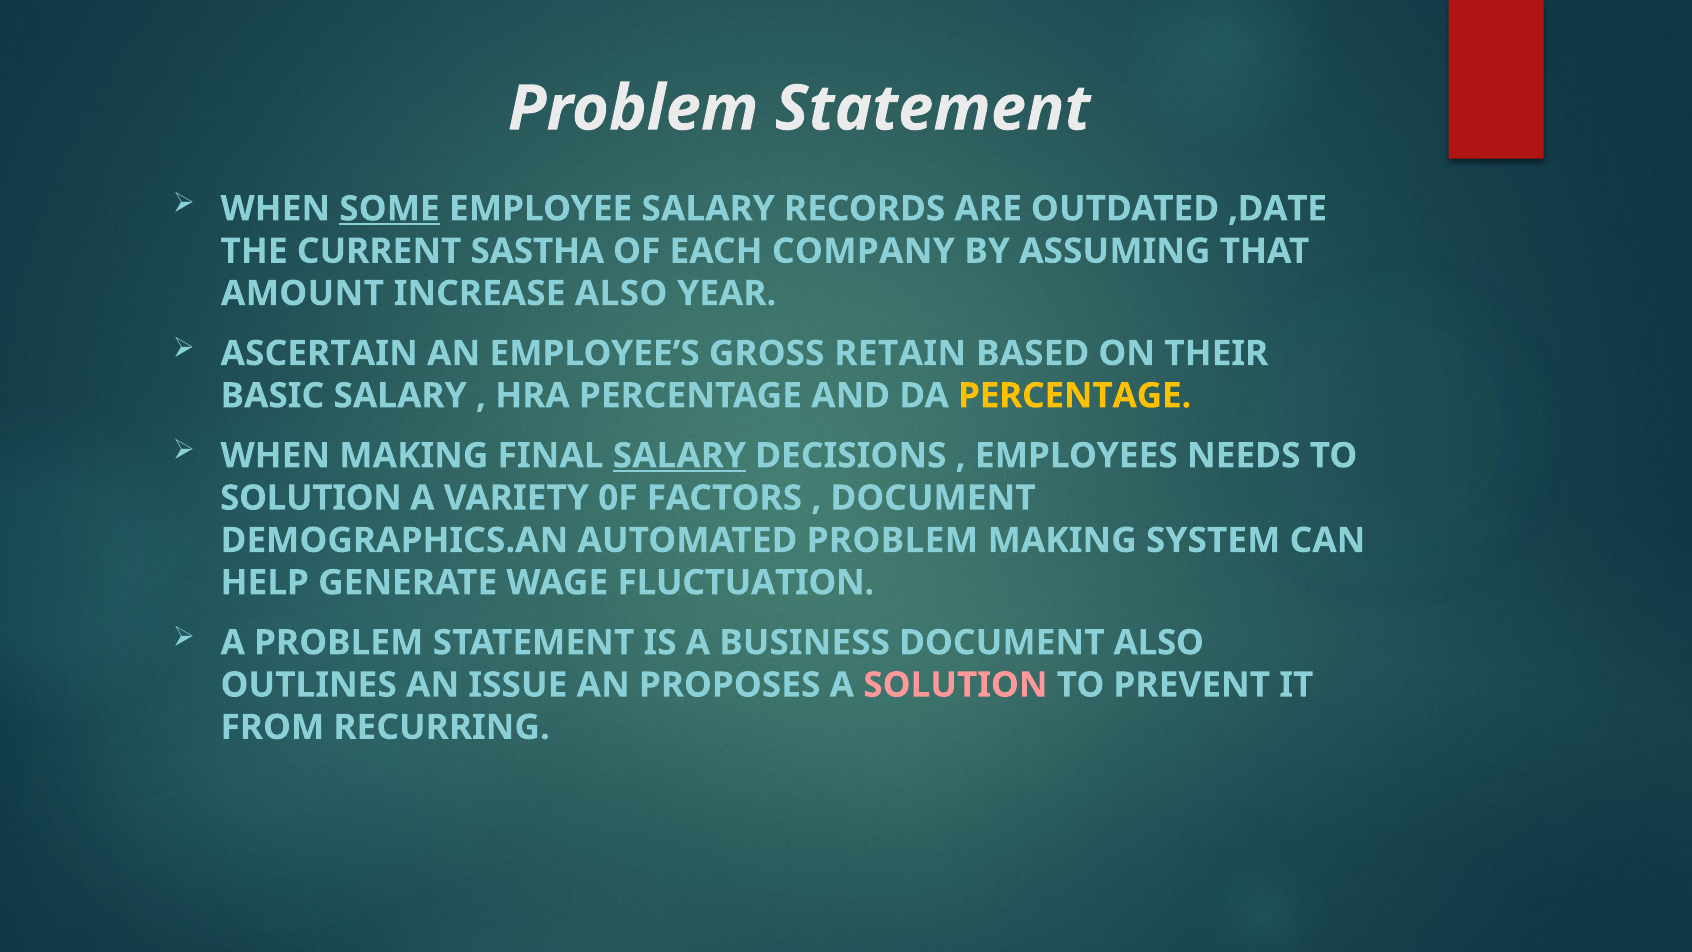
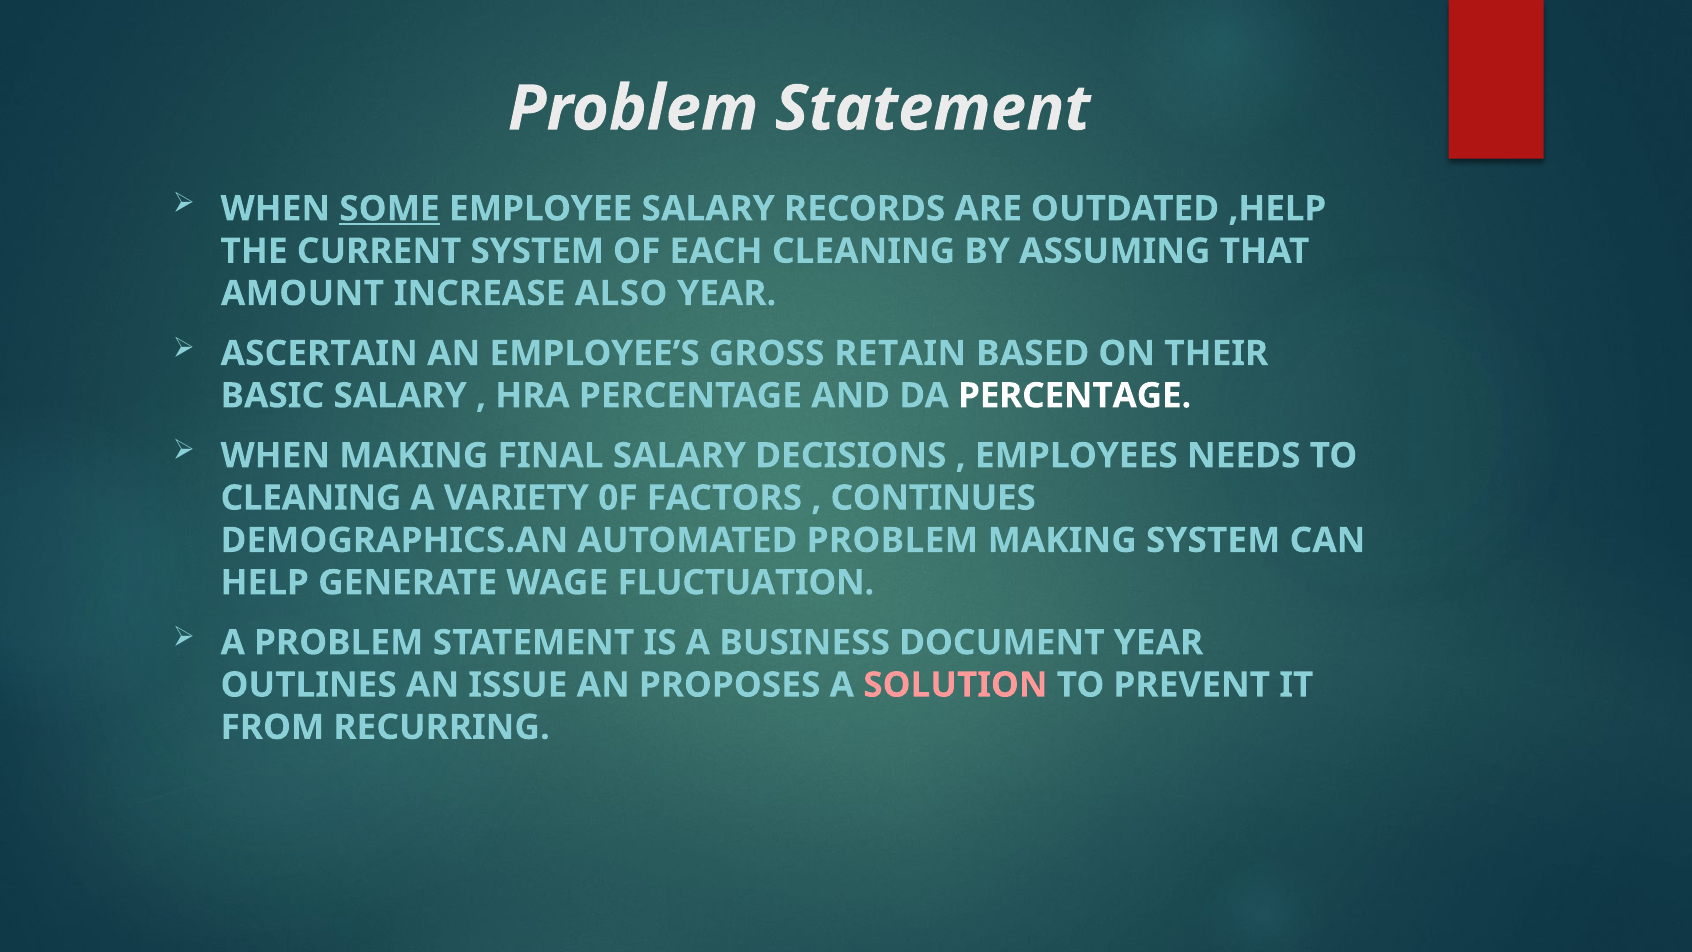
,DATE: ,DATE -> ,HELP
CURRENT SASTHA: SASTHA -> SYSTEM
EACH COMPANY: COMPANY -> CLEANING
PERCENTAGE at (1075, 396) colour: yellow -> white
SALARY at (679, 456) underline: present -> none
SOLUTION at (311, 498): SOLUTION -> CLEANING
DOCUMENT at (933, 498): DOCUMENT -> CONTINUES
DOCUMENT ALSO: ALSO -> YEAR
